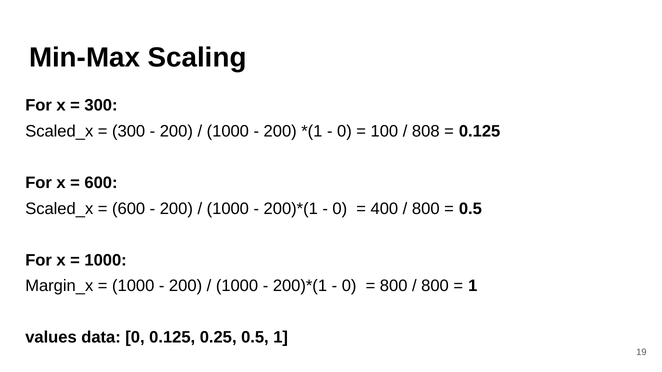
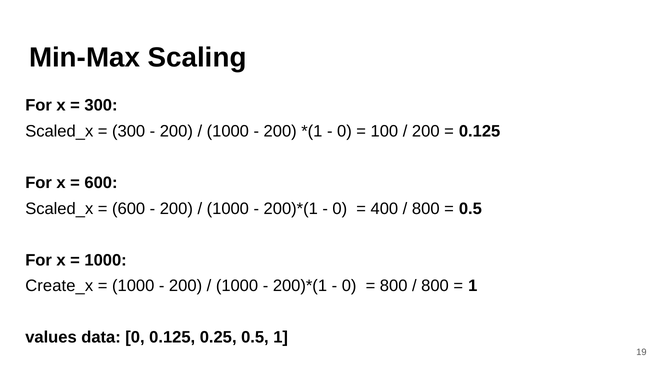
808 at (426, 131): 808 -> 200
Margin_x: Margin_x -> Create_x
